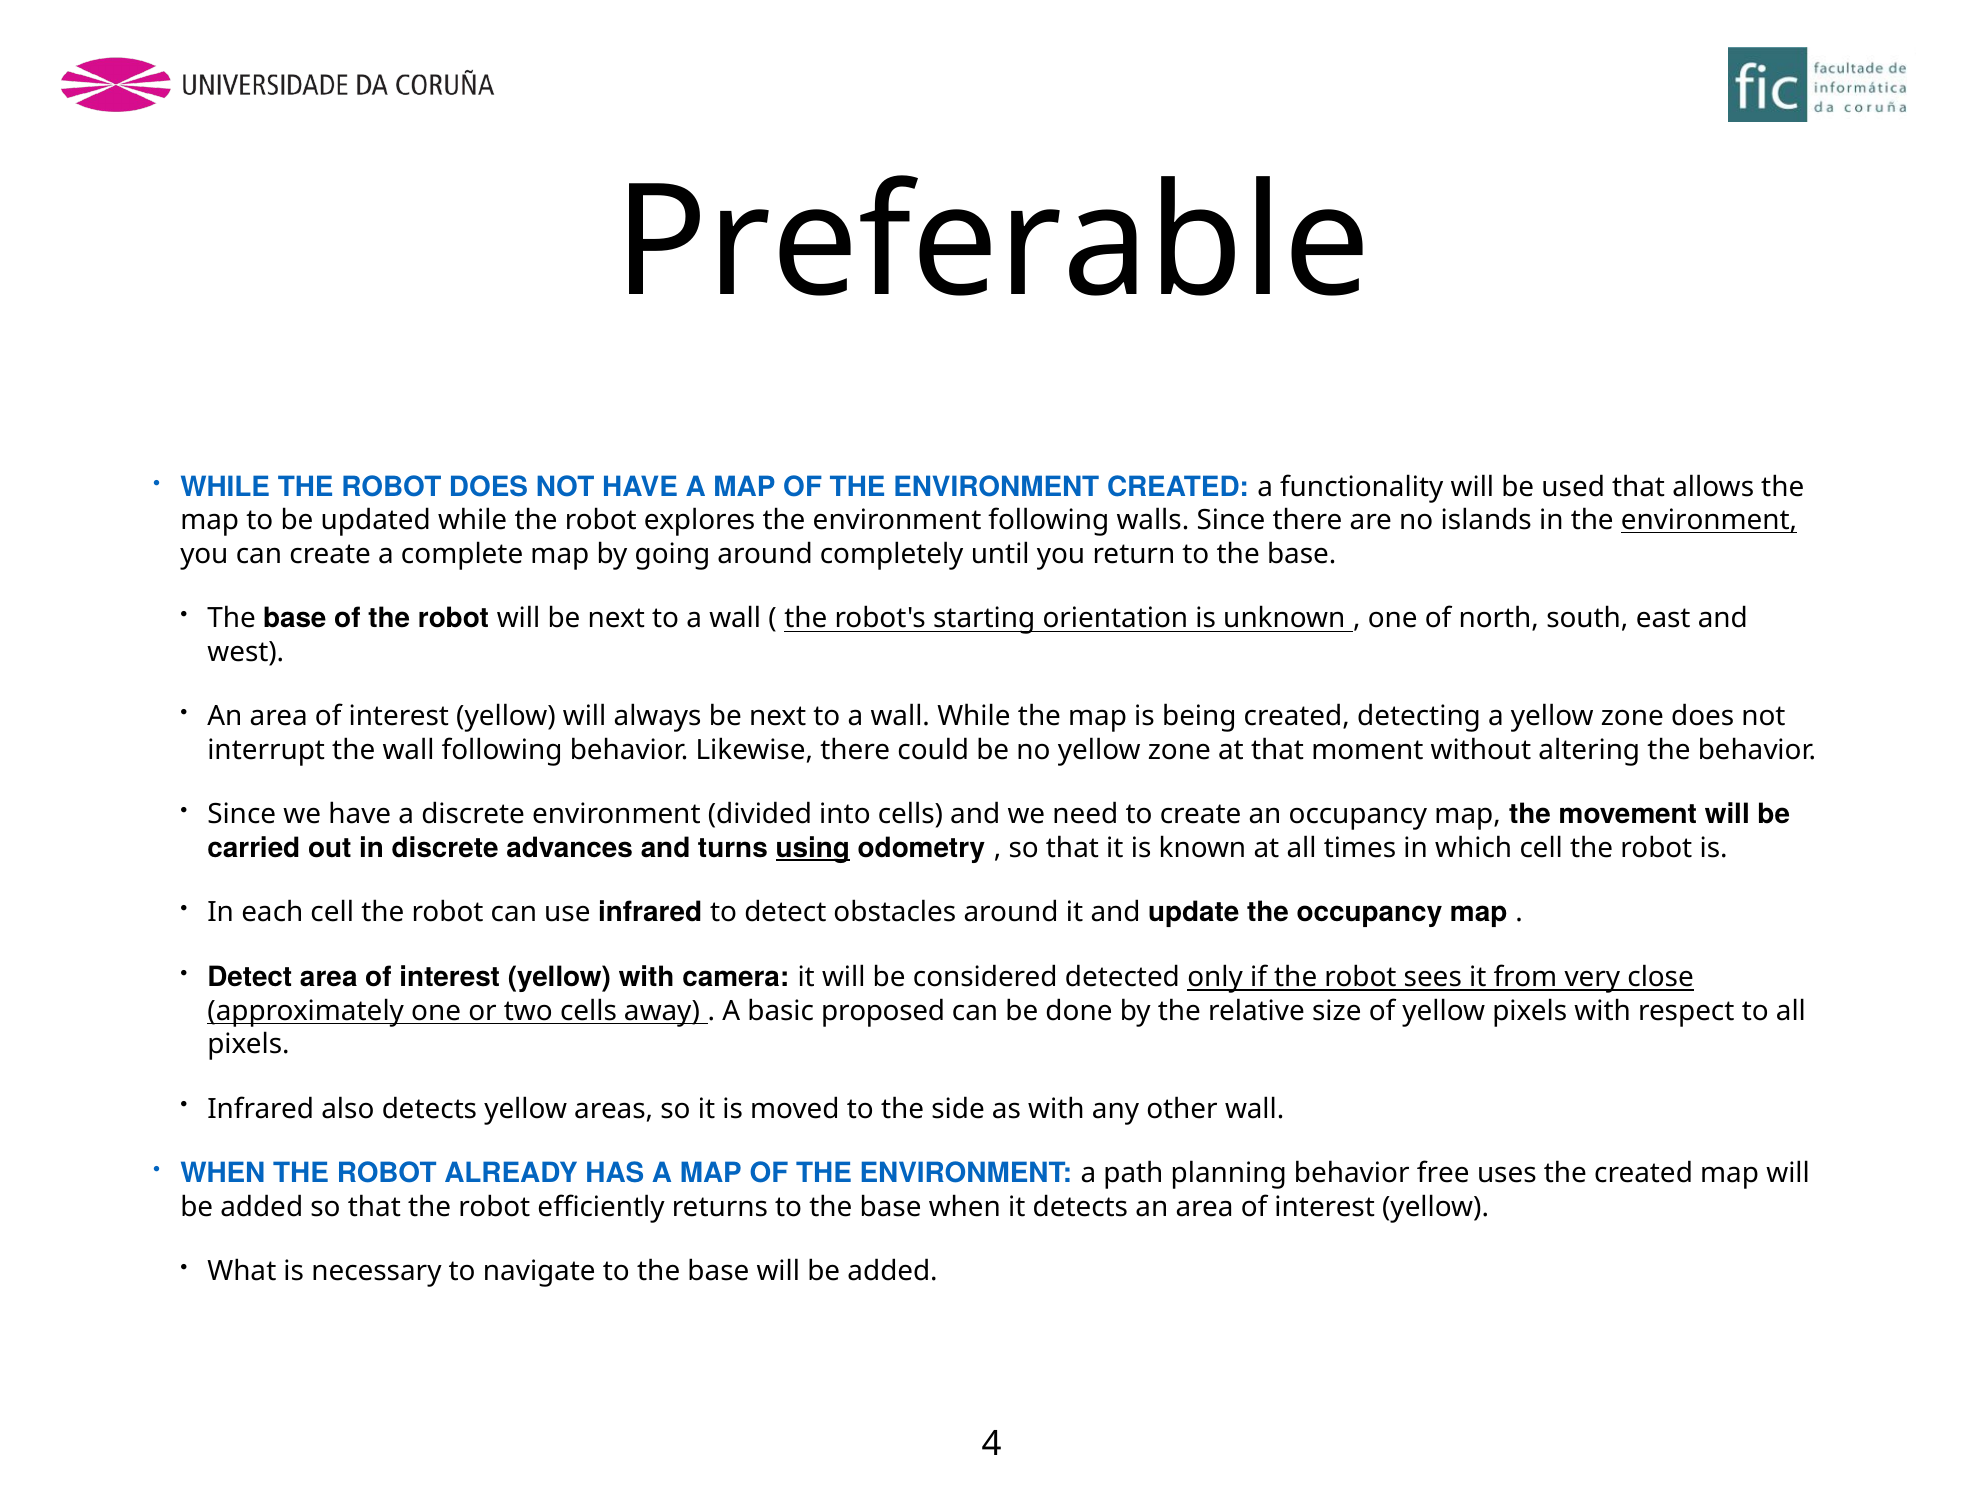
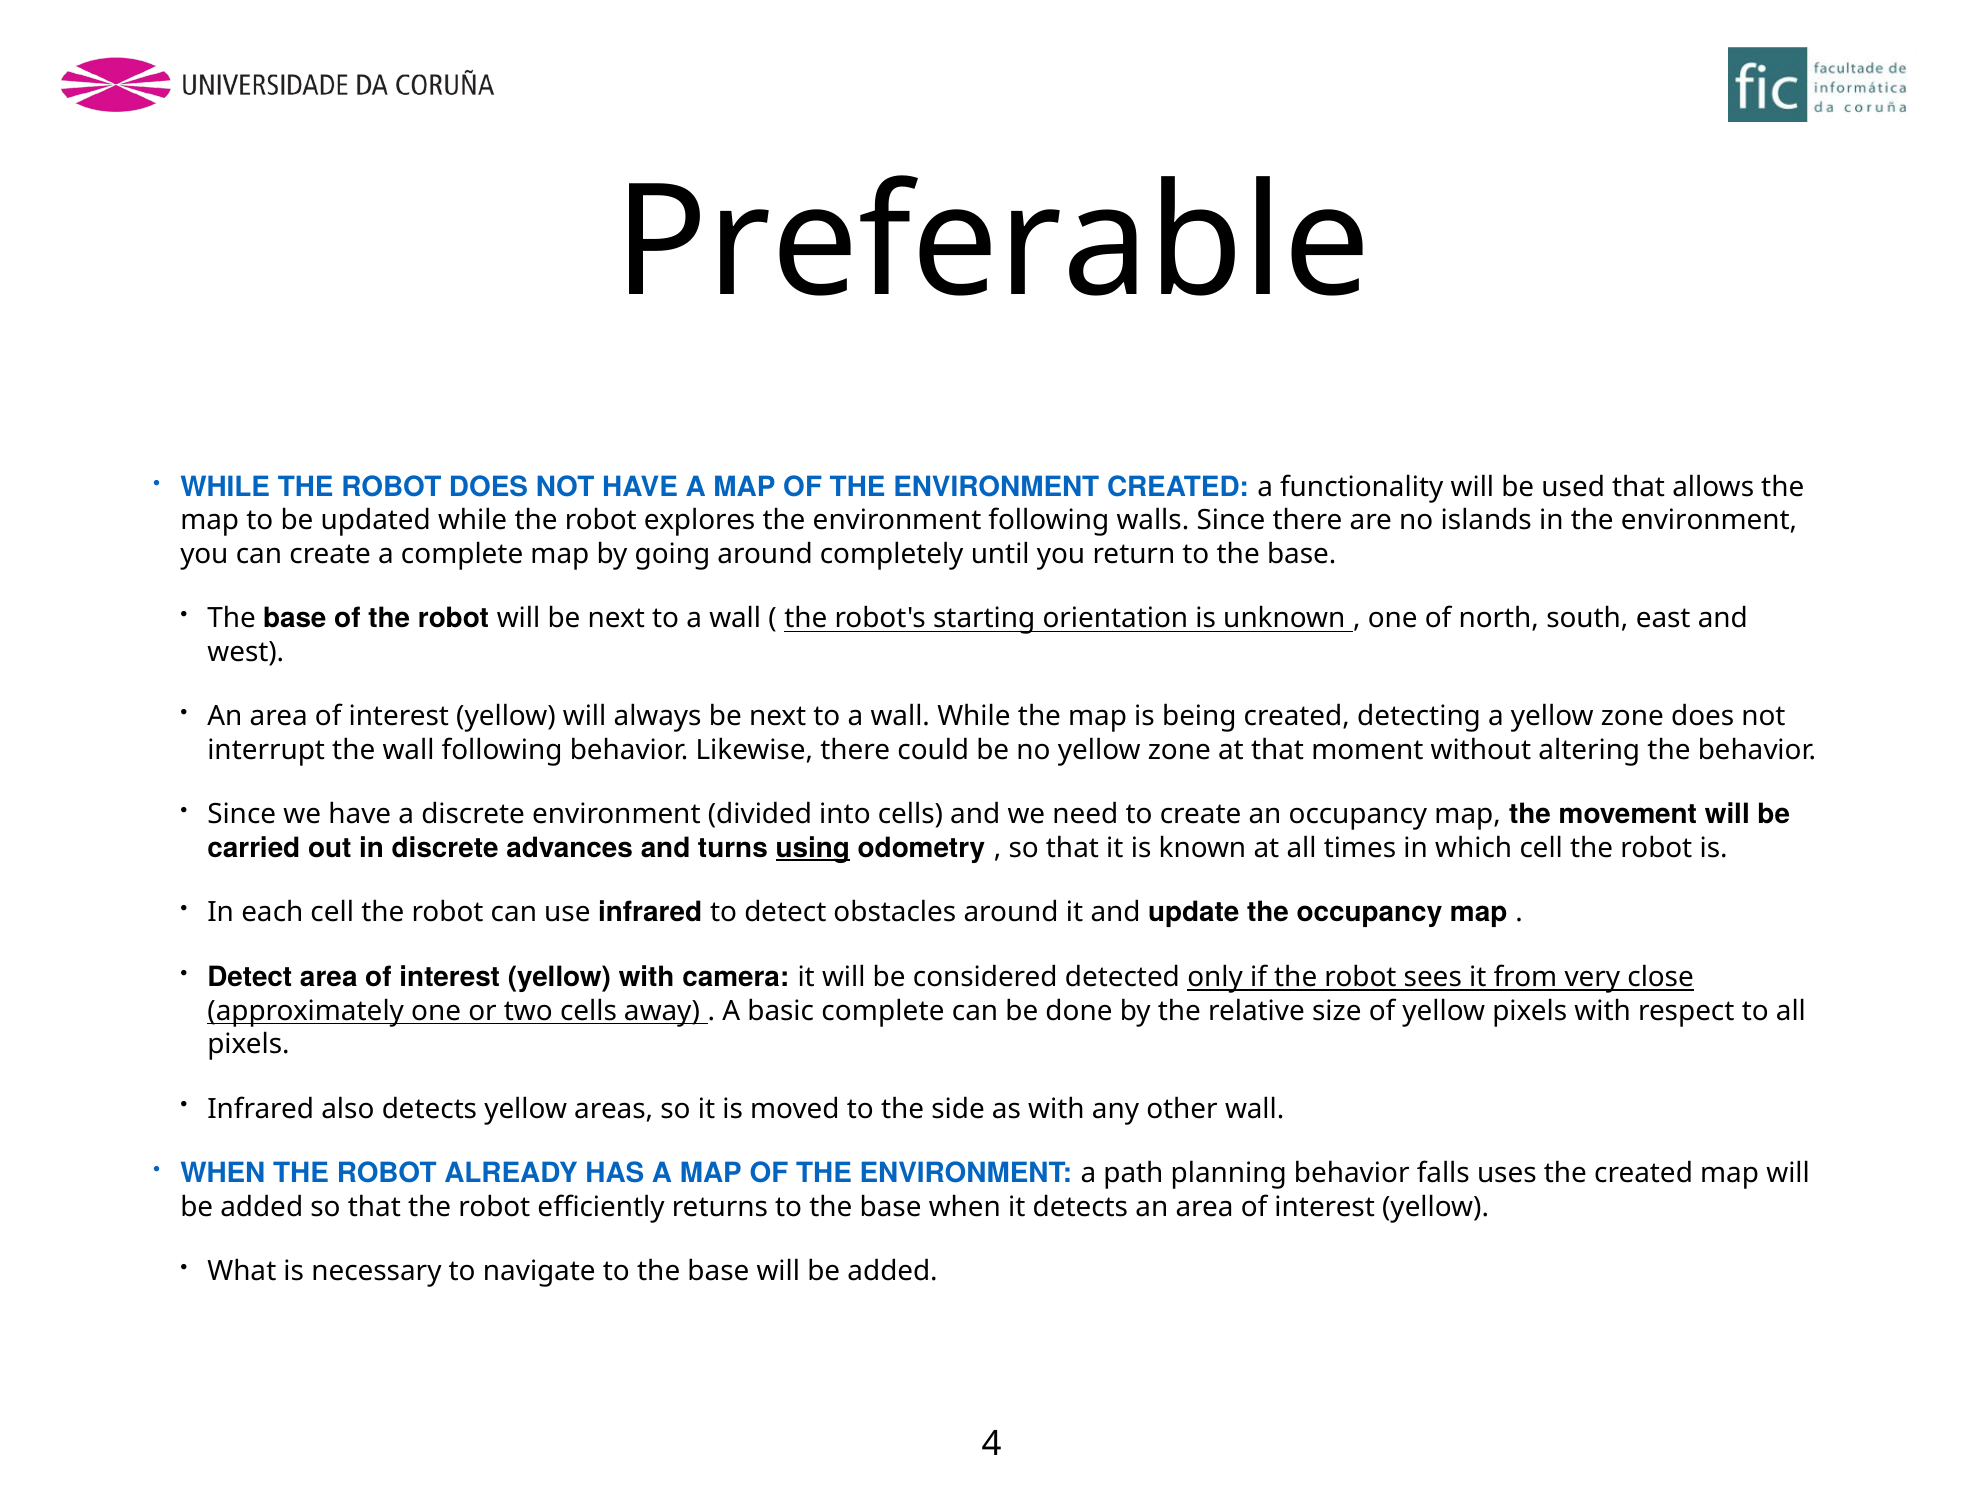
environment at (1709, 521) underline: present -> none
basic proposed: proposed -> complete
free: free -> falls
